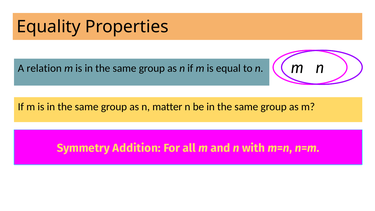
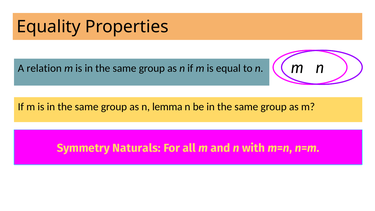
matter: matter -> lemma
Addition: Addition -> Naturals
